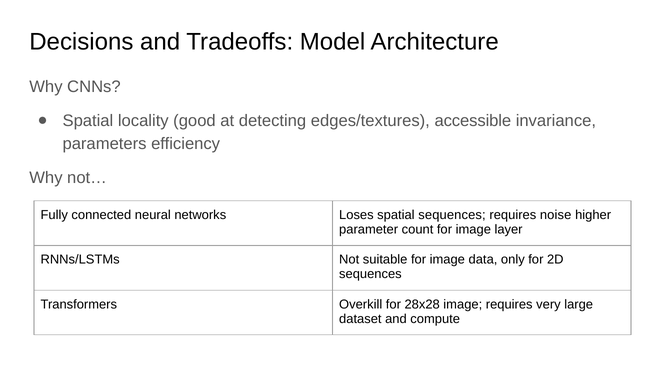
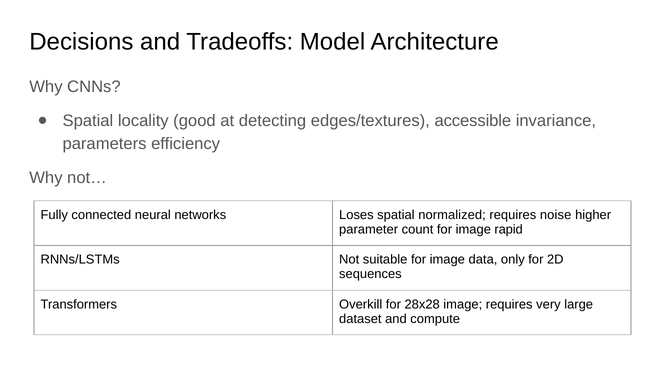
spatial sequences: sequences -> normalized
layer: layer -> rapid
